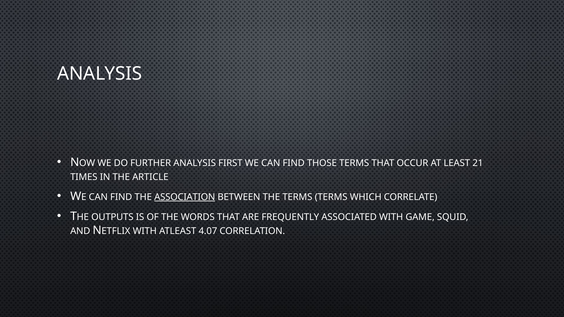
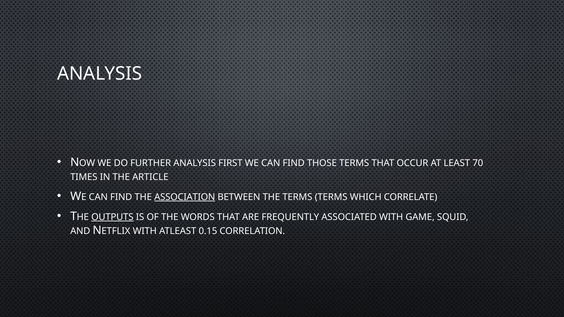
21: 21 -> 70
OUTPUTS underline: none -> present
4.07: 4.07 -> 0.15
